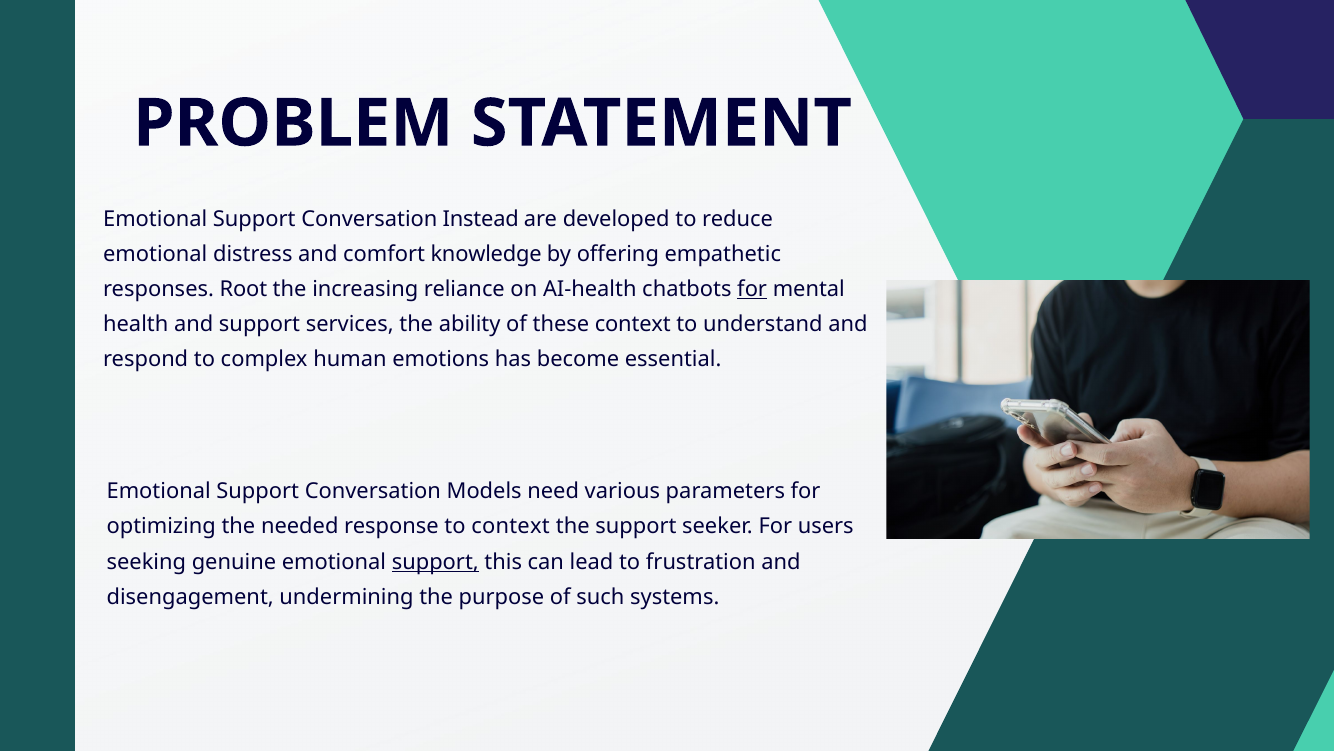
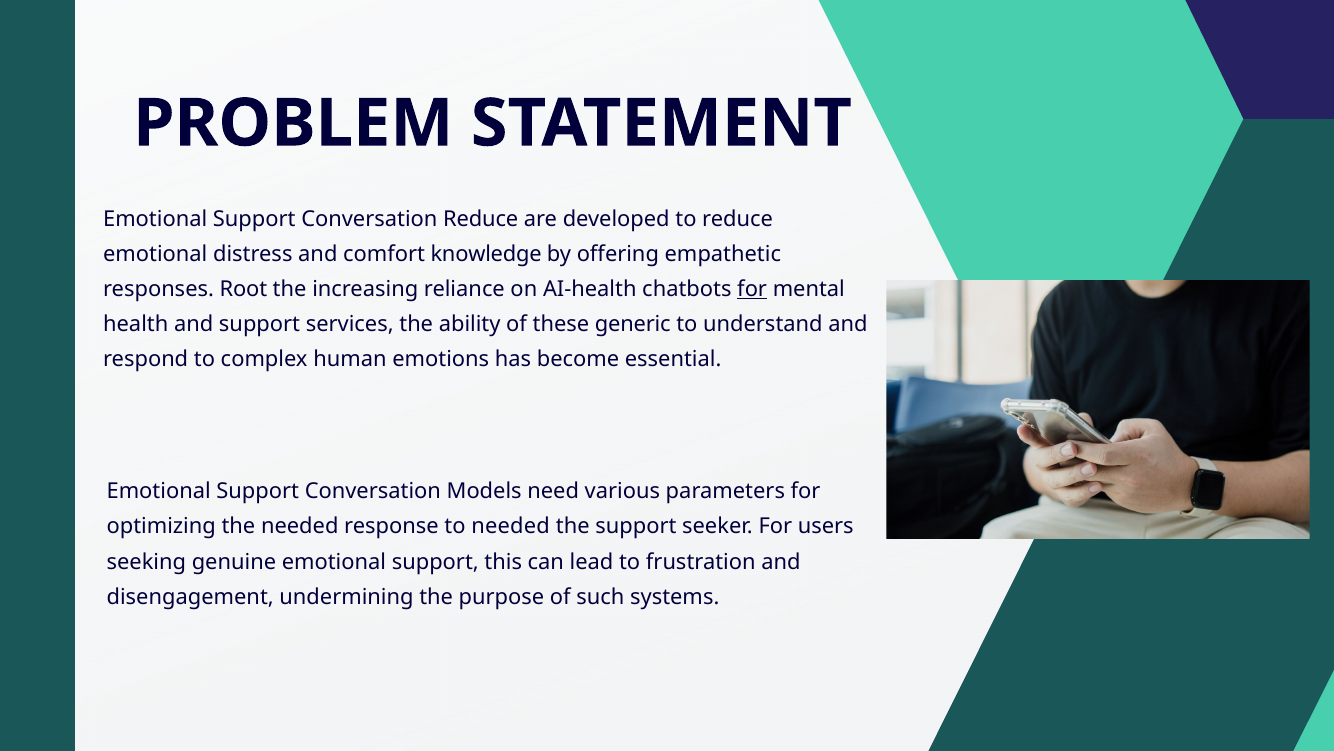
Conversation Instead: Instead -> Reduce
these context: context -> generic
to context: context -> needed
support at (435, 561) underline: present -> none
